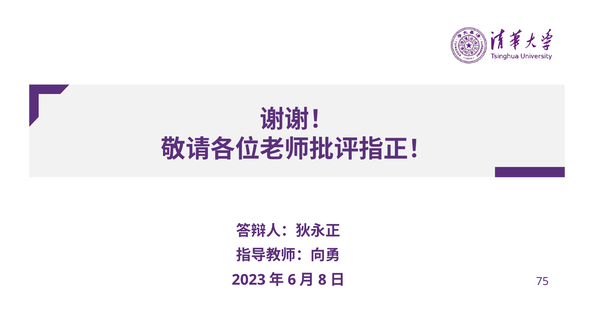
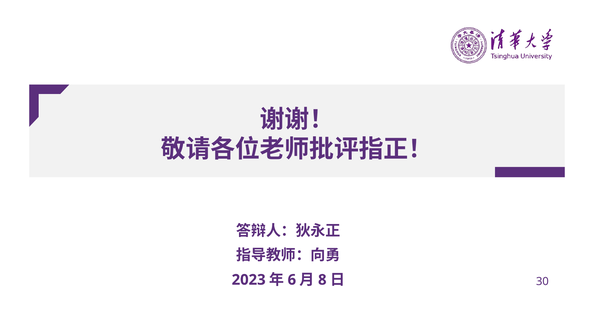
75: 75 -> 30
